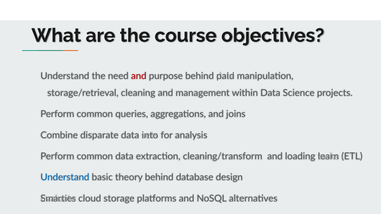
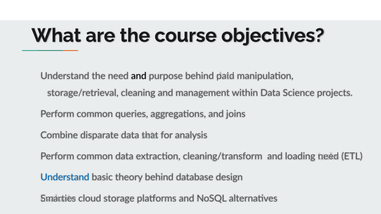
and at (139, 76) colour: red -> black
into: into -> that
loading learn: learn -> need
